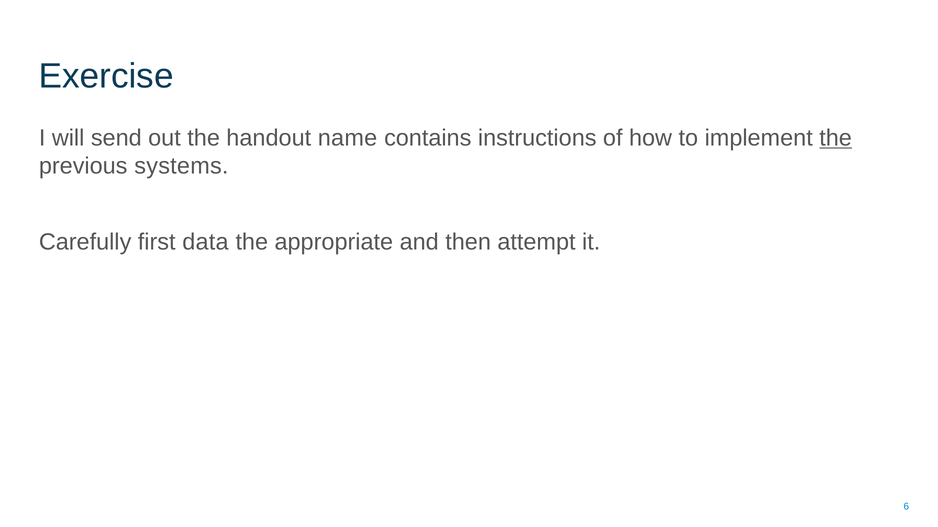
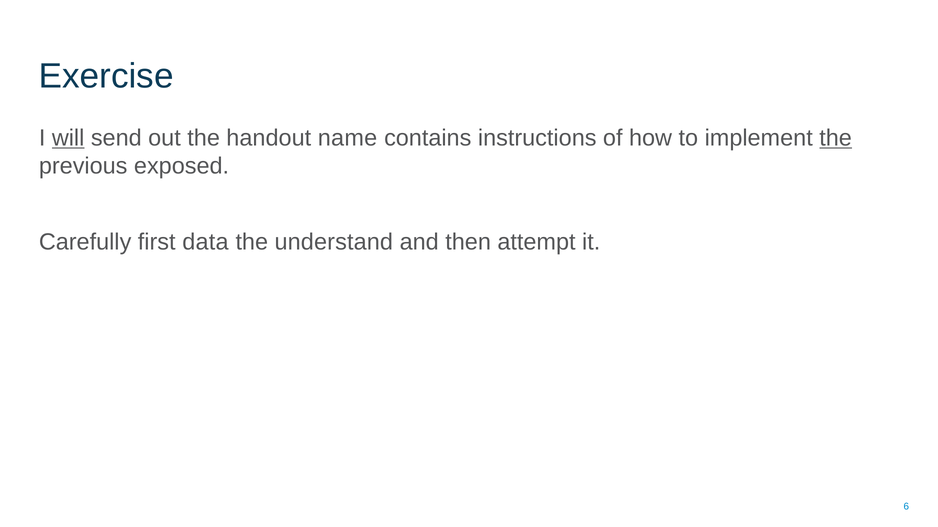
will underline: none -> present
systems: systems -> exposed
appropriate: appropriate -> understand
